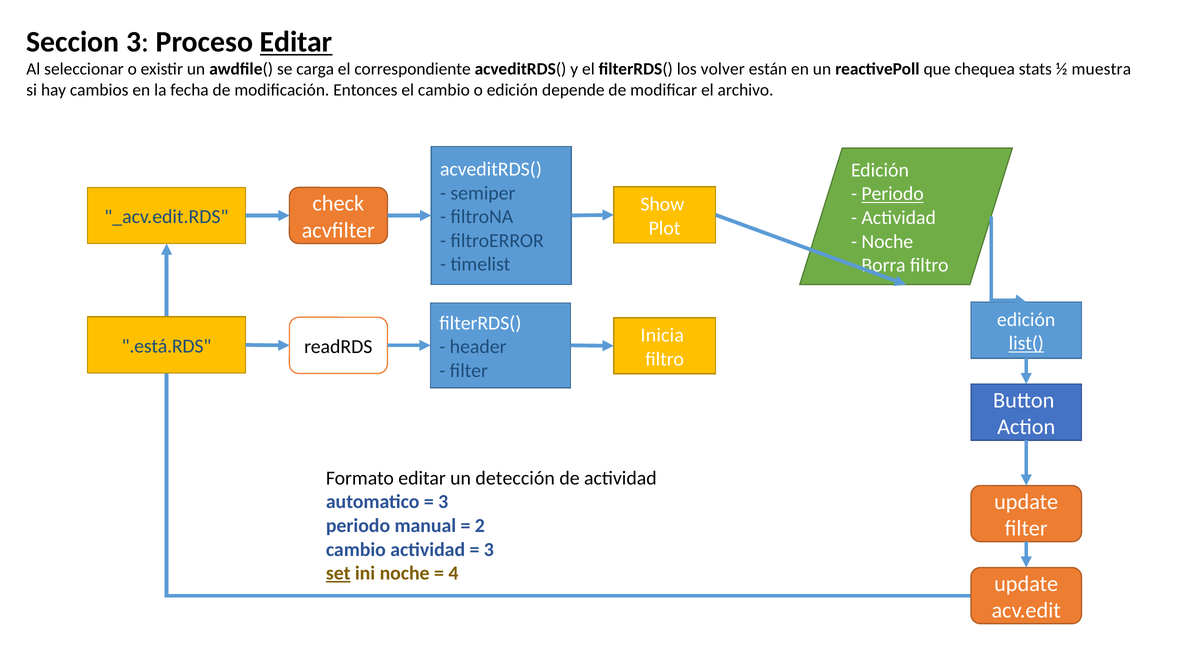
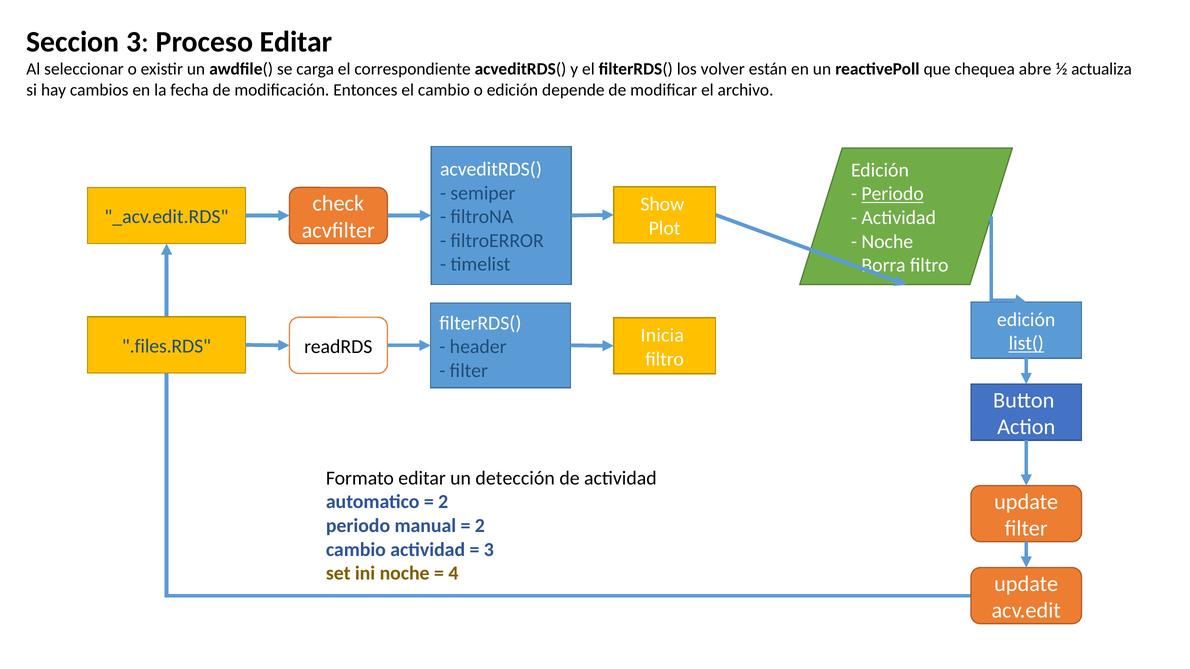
Editar at (296, 42) underline: present -> none
stats: stats -> abre
muestra: muestra -> actualiza
.está.RDS: .está.RDS -> .files.RDS
3 at (443, 502): 3 -> 2
set underline: present -> none
